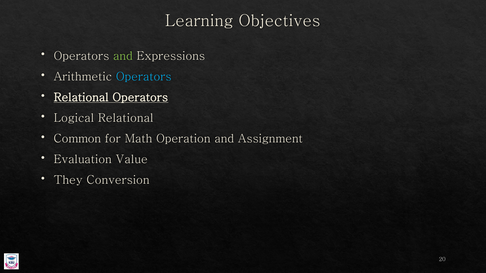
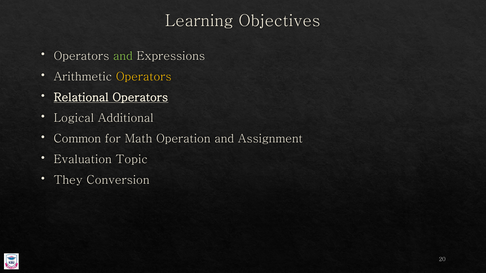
Operators at (144, 77) colour: light blue -> yellow
Logical Relational: Relational -> Additional
Value: Value -> Topic
